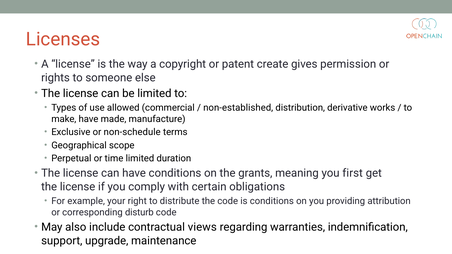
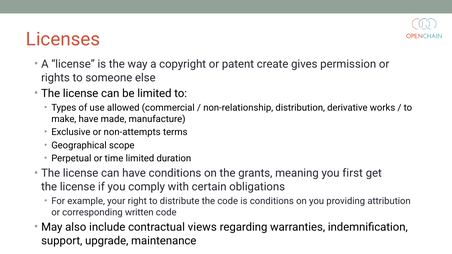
non-established: non-established -> non-relationship
non-schedule: non-schedule -> non-attempts
disturb: disturb -> written
